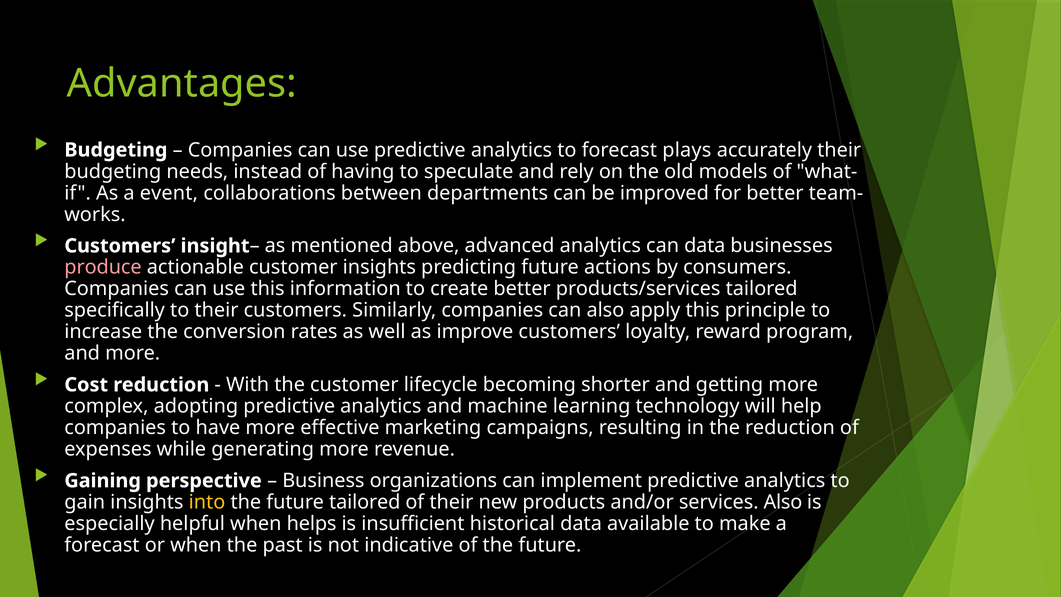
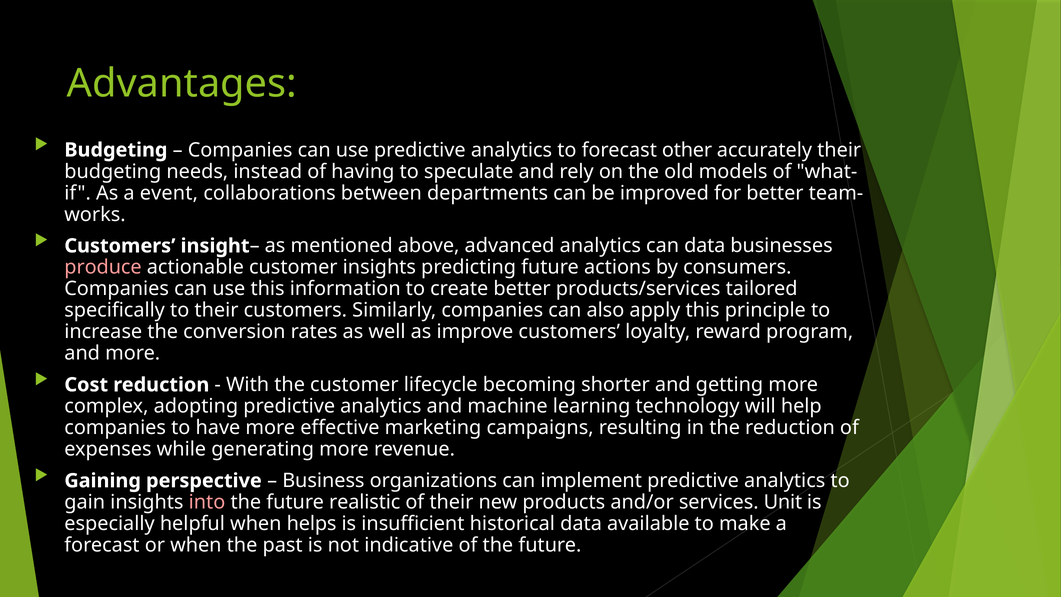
plays: plays -> other
into colour: yellow -> pink
future tailored: tailored -> realistic
services Also: Also -> Unit
